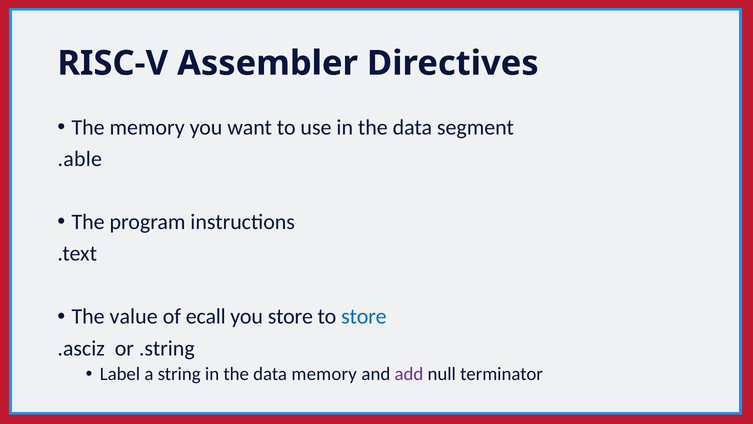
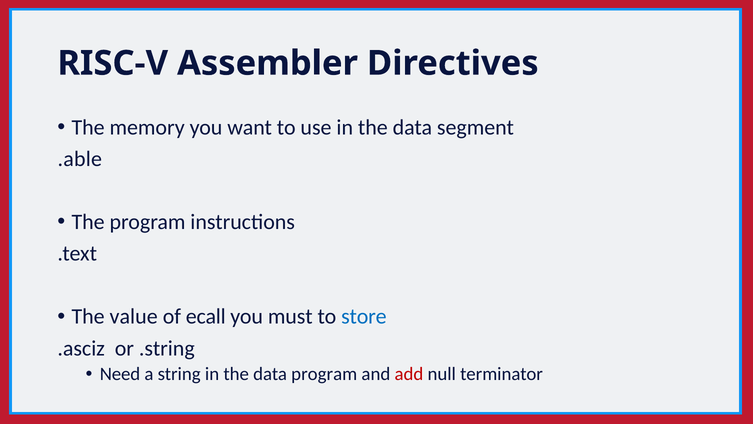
you store: store -> must
Label: Label -> Need
data memory: memory -> program
add colour: purple -> red
